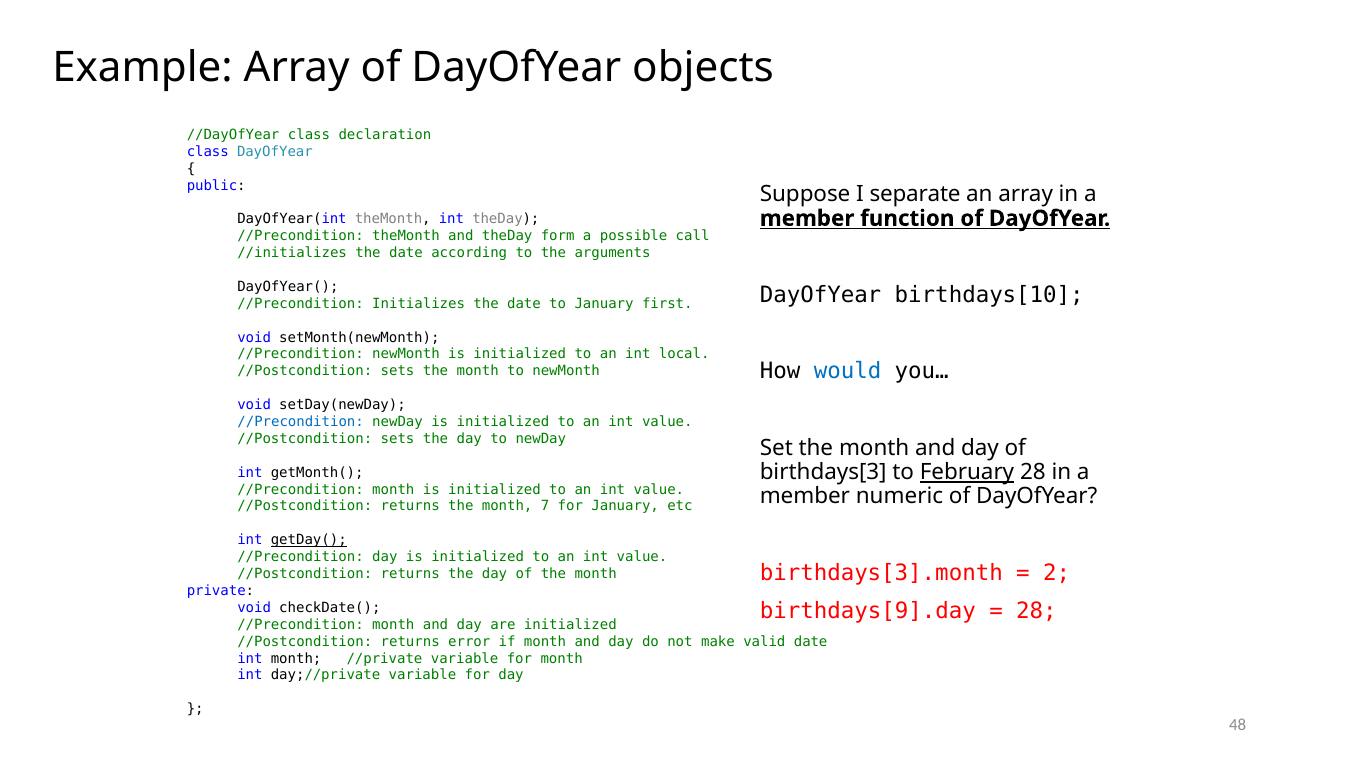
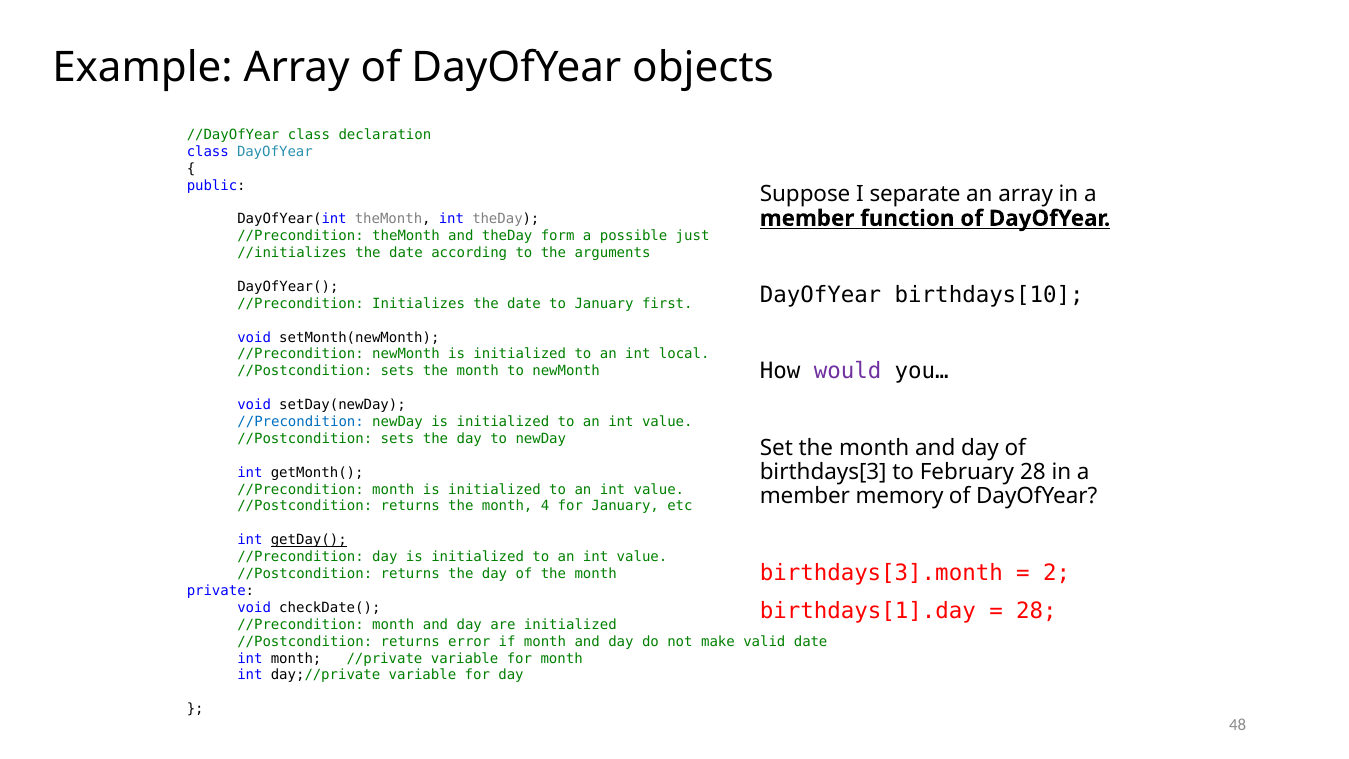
call: call -> just
would colour: blue -> purple
February underline: present -> none
numeric: numeric -> memory
7: 7 -> 4
birthdays[9].day: birthdays[9].day -> birthdays[1].day
